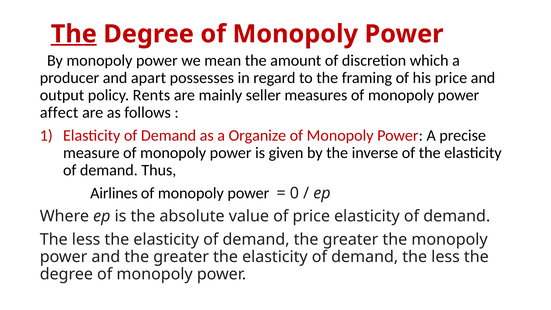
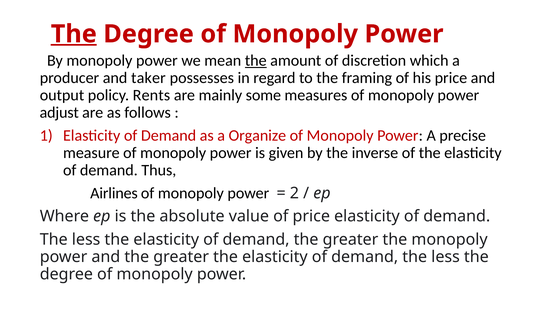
the at (256, 60) underline: none -> present
apart: apart -> taker
seller: seller -> some
affect: affect -> adjust
0: 0 -> 2
